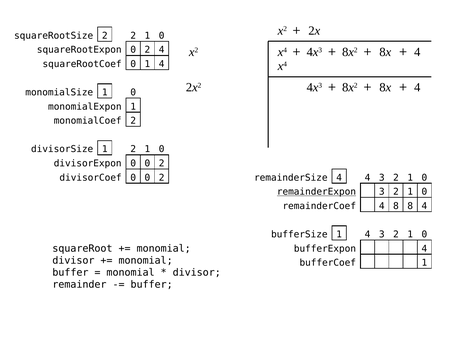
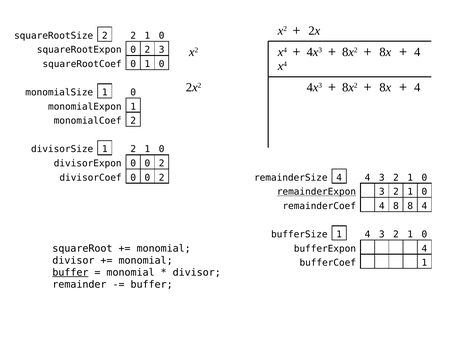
0 2 4: 4 -> 3
0 1 4: 4 -> 0
buffer at (70, 273) underline: none -> present
